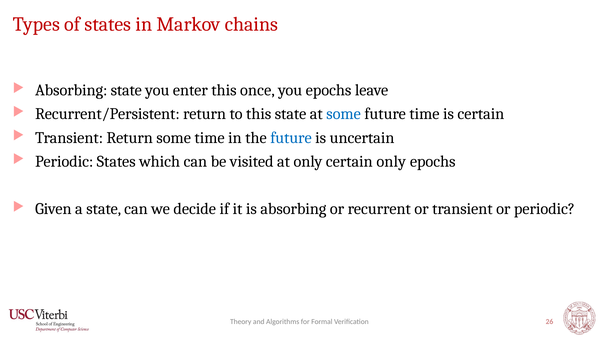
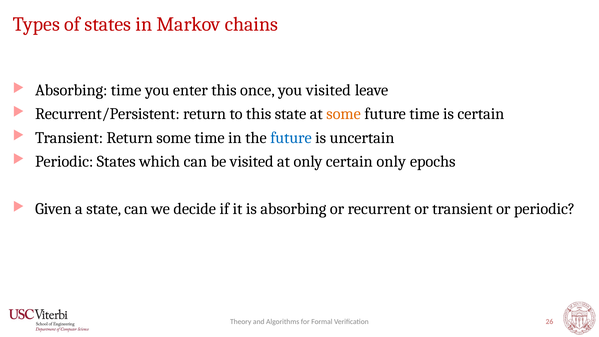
Absorbing state: state -> time
you epochs: epochs -> visited
some at (344, 114) colour: blue -> orange
